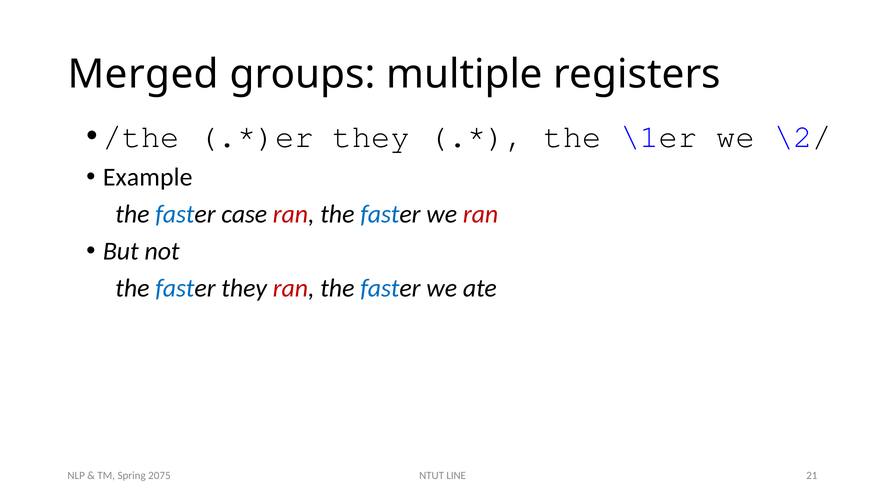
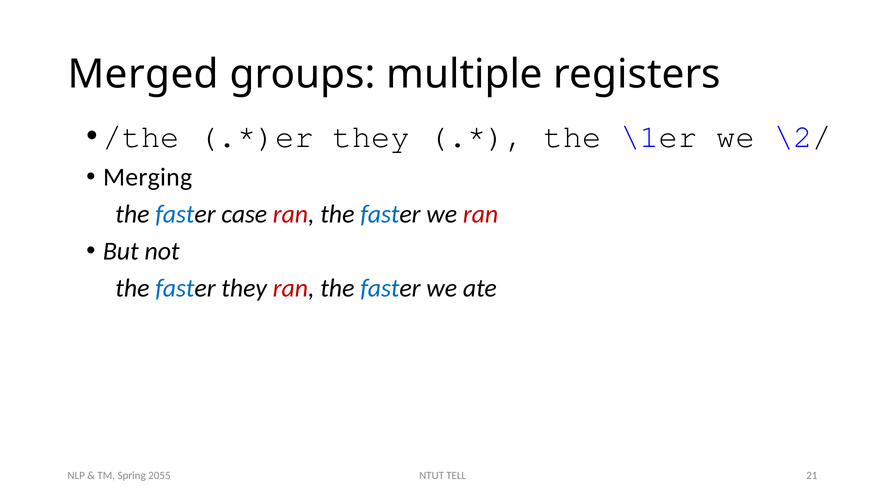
Example: Example -> Merging
LINE: LINE -> TELL
2075: 2075 -> 2055
